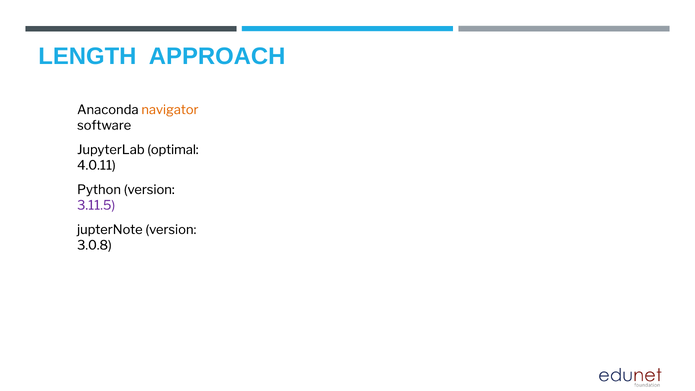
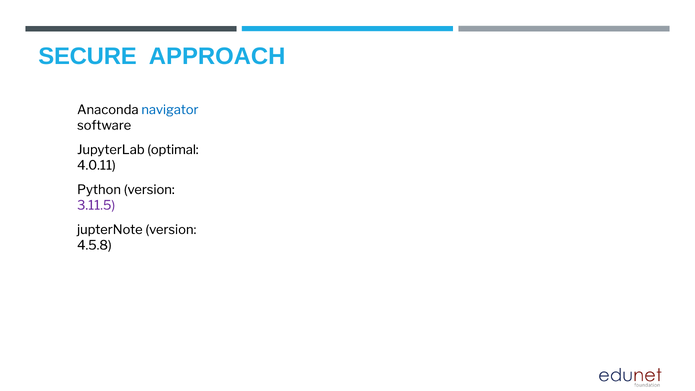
LENGTH: LENGTH -> SECURE
navigator colour: orange -> blue
3.0.8: 3.0.8 -> 4.5.8
